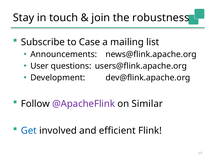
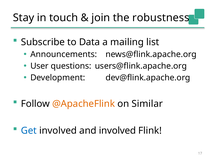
Case: Case -> Data
@ApacheFlink colour: purple -> orange
and efficient: efficient -> involved
